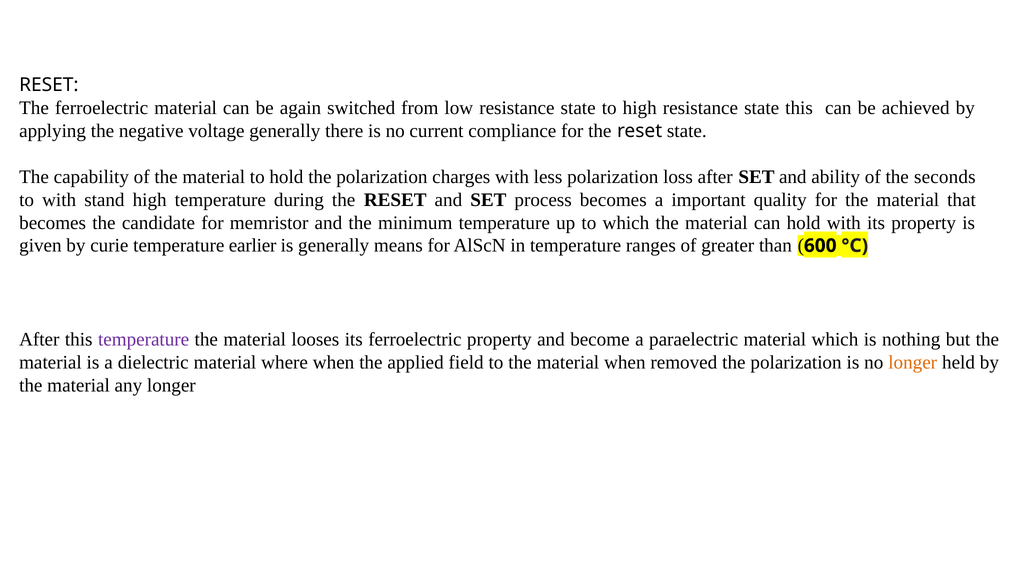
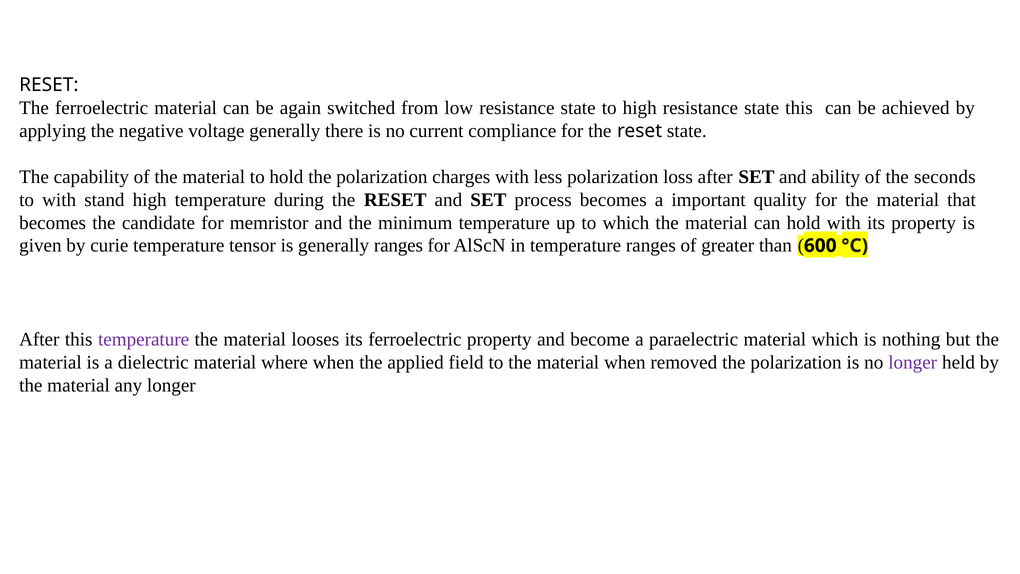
earlier: earlier -> tensor
generally means: means -> ranges
longer at (913, 362) colour: orange -> purple
